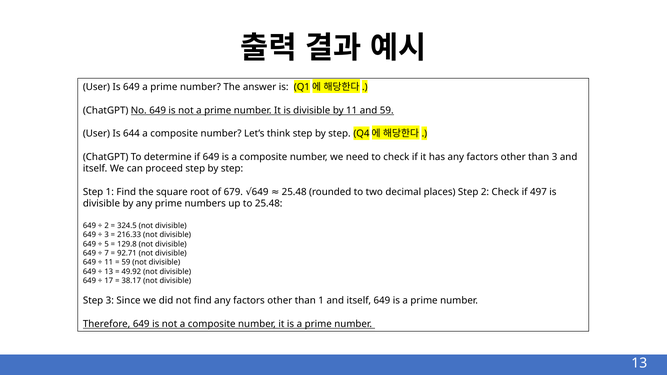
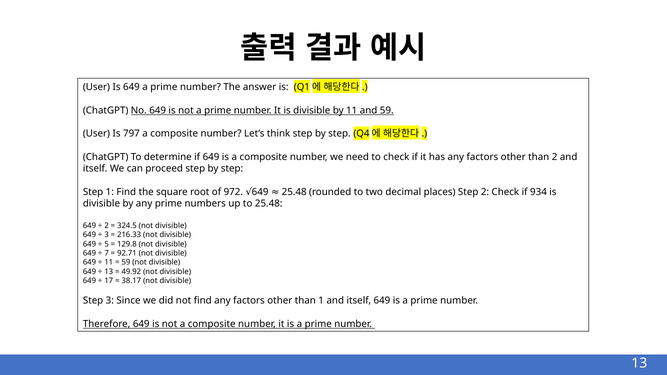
644: 644 -> 797
than 3: 3 -> 2
679: 679 -> 972
497: 497 -> 934
